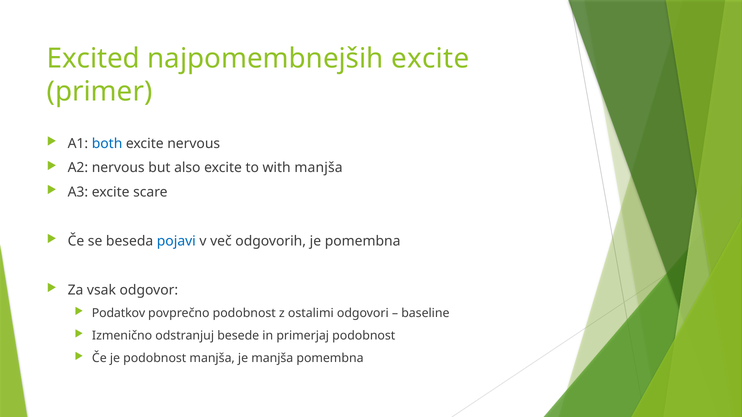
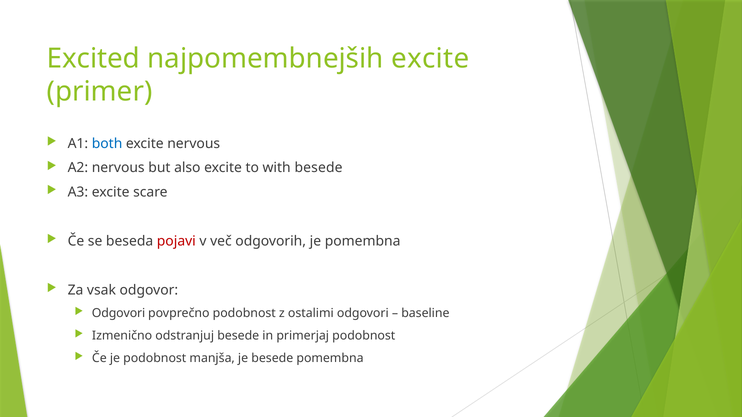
with manjša: manjša -> besede
pojavi colour: blue -> red
Podatkov at (119, 314): Podatkov -> Odgovori
je manjša: manjša -> besede
